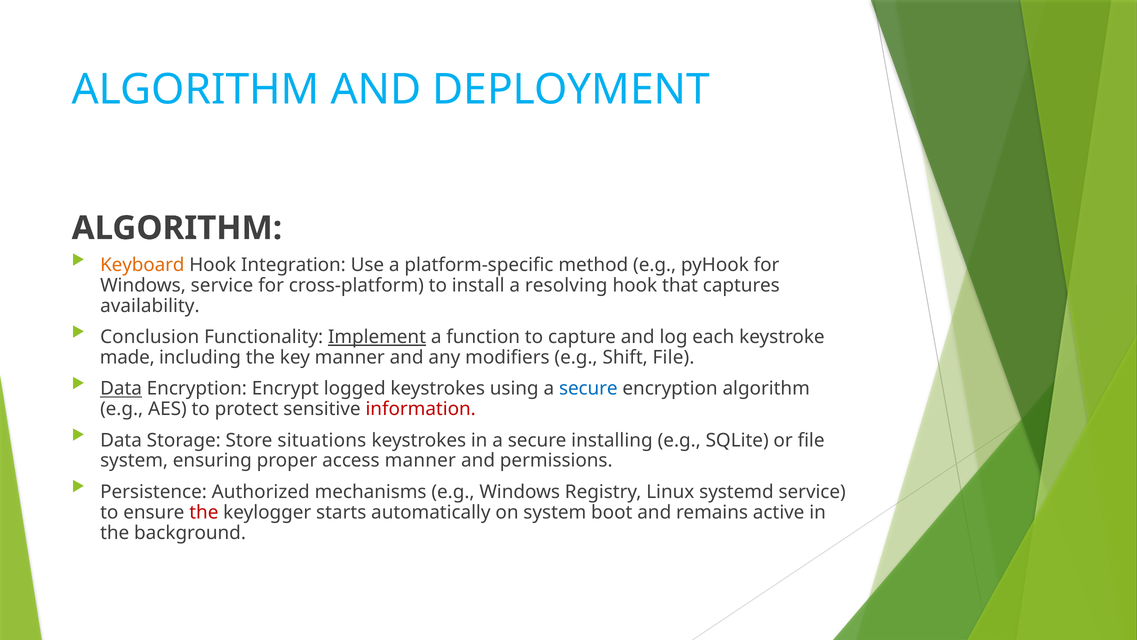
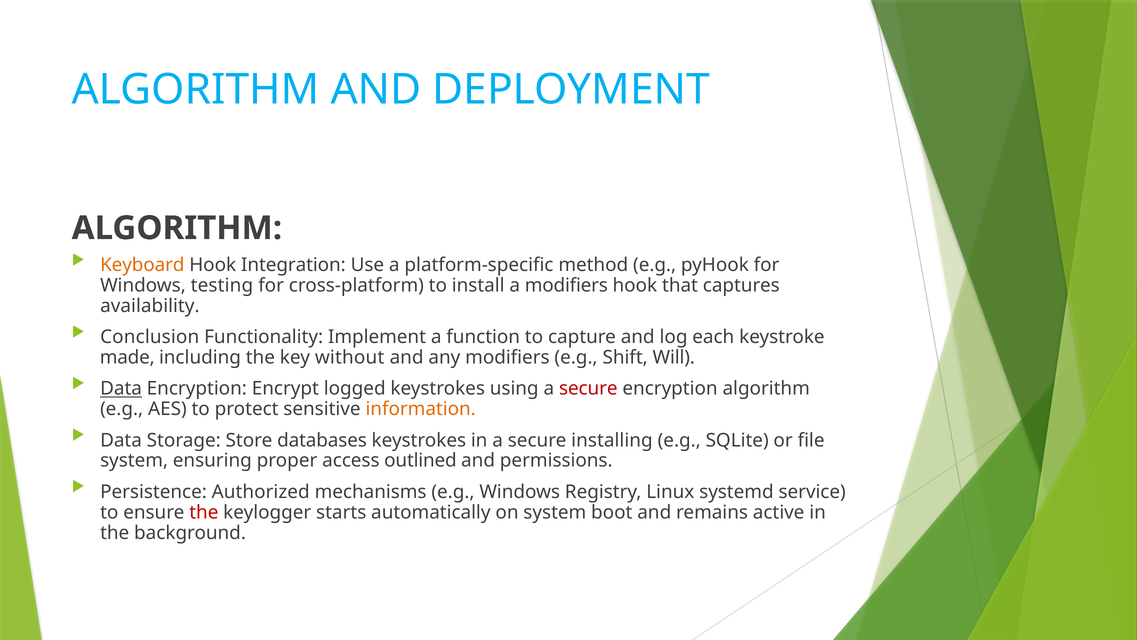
Windows service: service -> testing
a resolving: resolving -> modifiers
Implement underline: present -> none
key manner: manner -> without
Shift File: File -> Will
secure at (588, 388) colour: blue -> red
information colour: red -> orange
situations: situations -> databases
access manner: manner -> outlined
